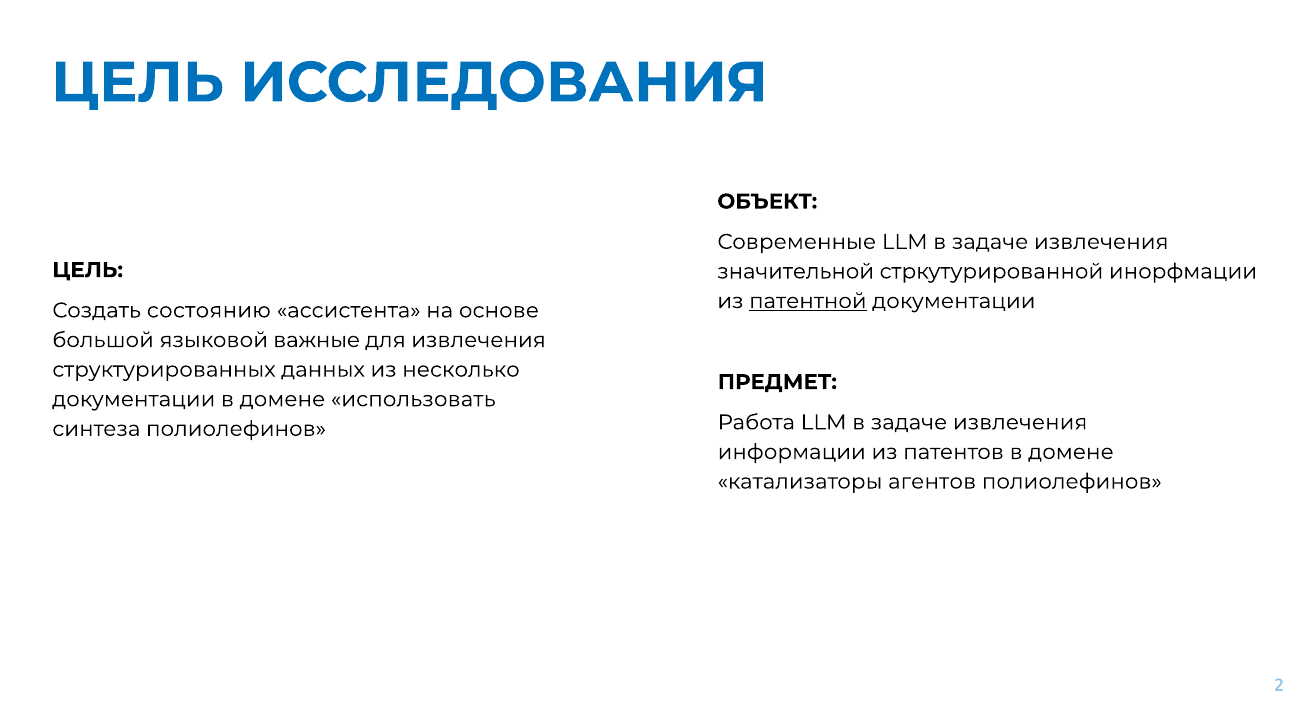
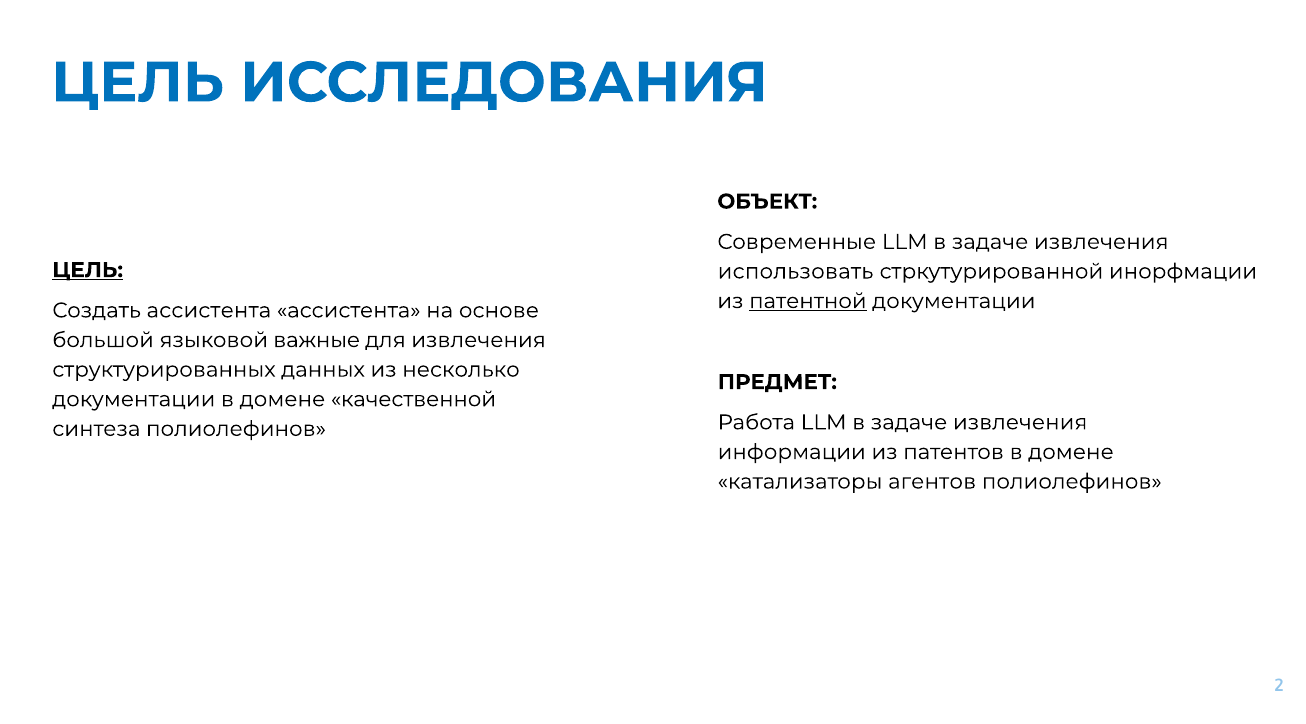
ЦЕЛЬ at (88, 270) underline: none -> present
значительной: значительной -> использовать
Создать состоянию: состоянию -> ассистента
использовать: использовать -> качественной
